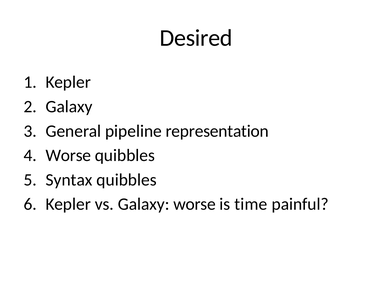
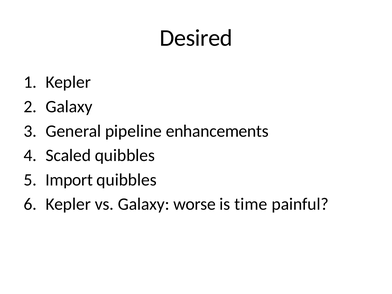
representation: representation -> enhancements
Worse at (68, 155): Worse -> Scaled
Syntax: Syntax -> Import
